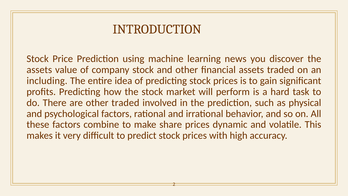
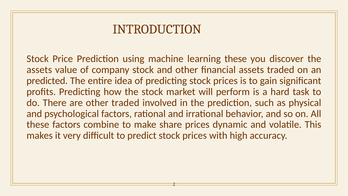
learning news: news -> these
including: including -> predicted
